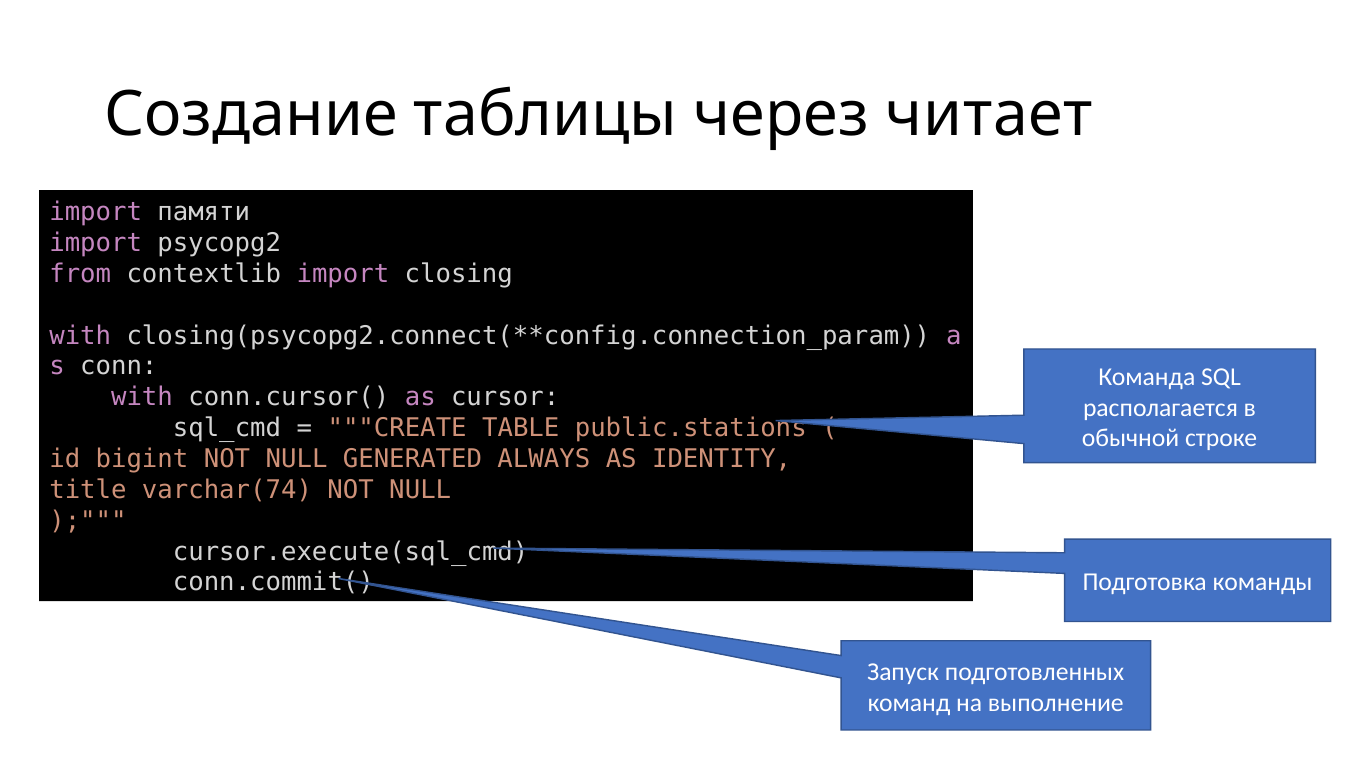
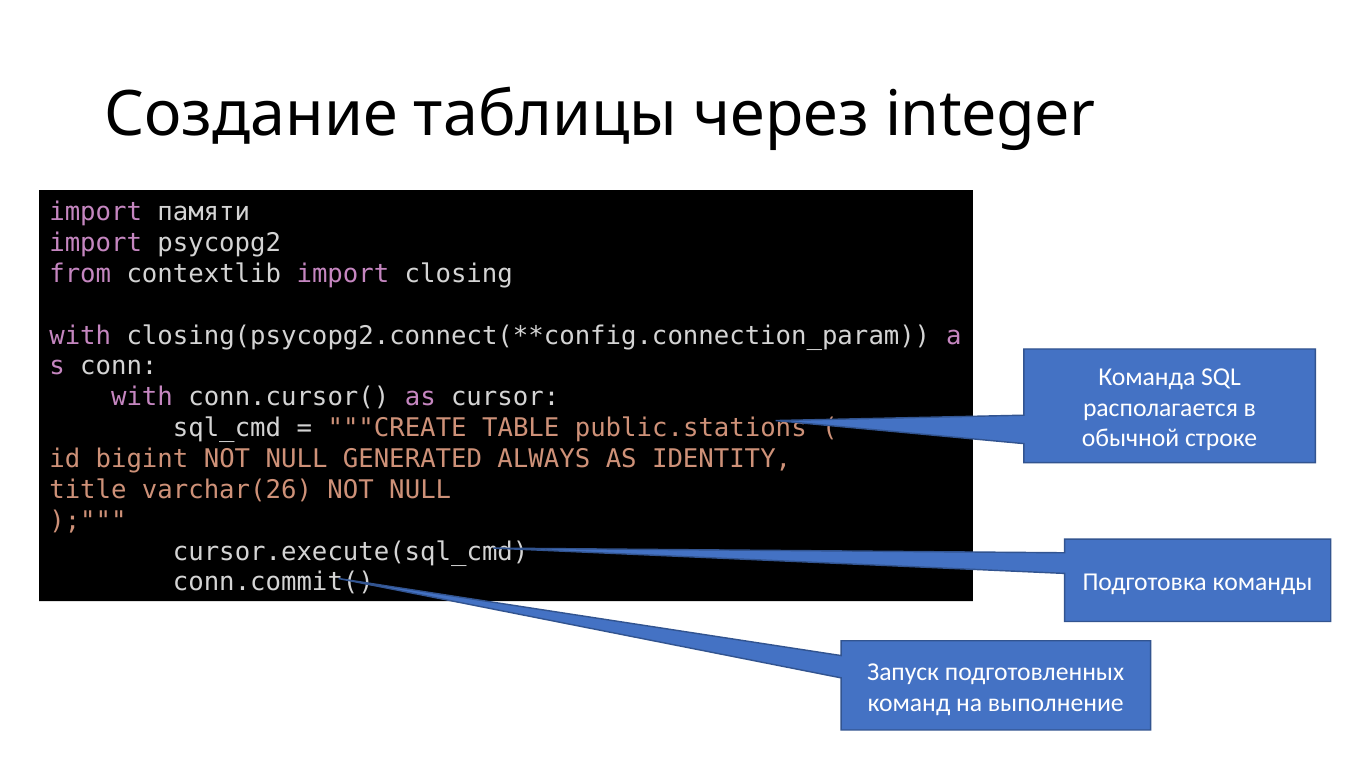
читает: читает -> integer
varchar(74: varchar(74 -> varchar(26
